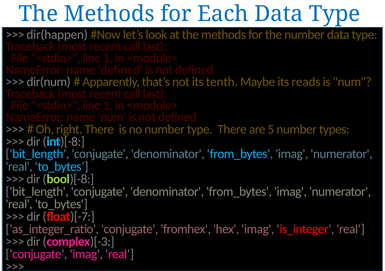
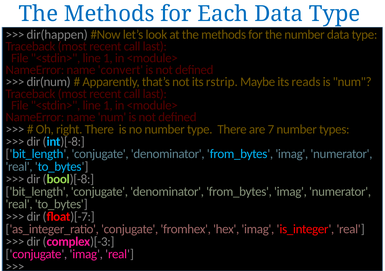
name defined: defined -> convert
tenth: tenth -> rstrip
5: 5 -> 7
